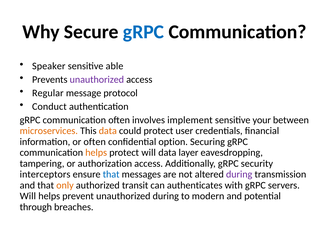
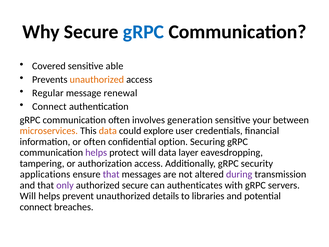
Speaker: Speaker -> Covered
unauthorized at (97, 79) colour: purple -> orange
protocol: protocol -> renewal
Conduct at (49, 106): Conduct -> Connect
implement: implement -> generation
could protect: protect -> explore
helps at (96, 152) colour: orange -> purple
interceptors: interceptors -> applications
that at (111, 174) colour: blue -> purple
only colour: orange -> purple
authorized transit: transit -> secure
unauthorized during: during -> details
modern: modern -> libraries
through at (36, 207): through -> connect
